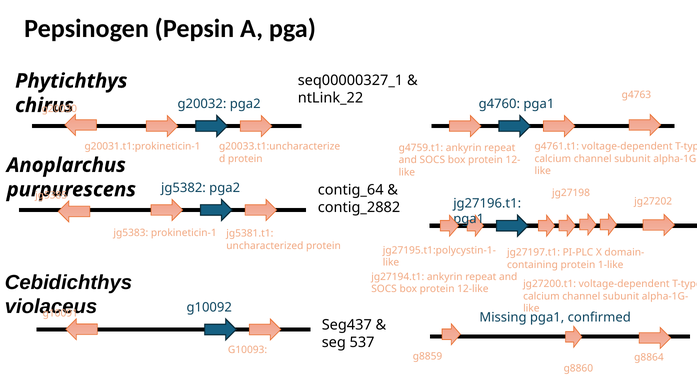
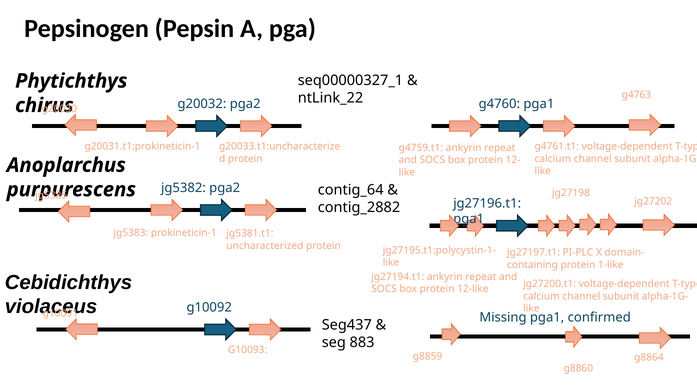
537: 537 -> 883
